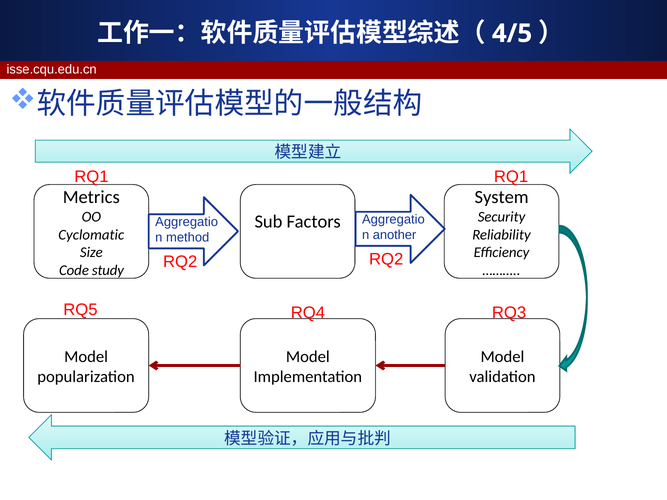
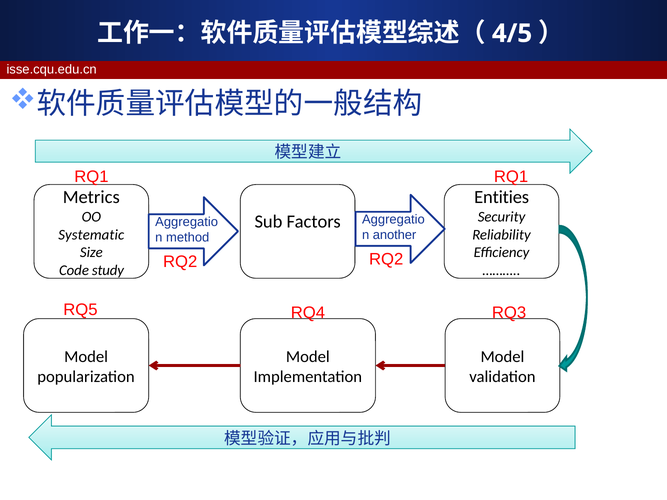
System: System -> Entities
Cyclomatic: Cyclomatic -> Systematic
